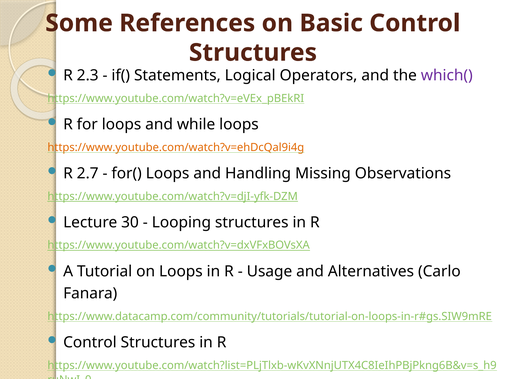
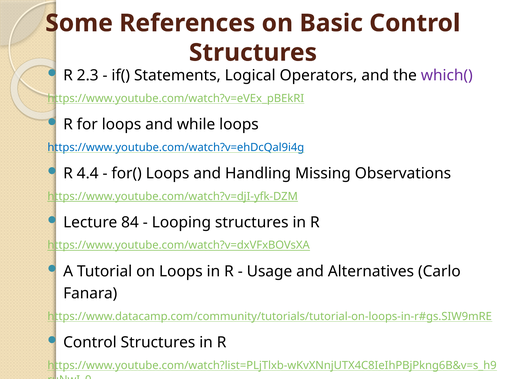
https://www.youtube.com/watch?v=ehDcQal9i4g colour: orange -> blue
2.7: 2.7 -> 4.4
30: 30 -> 84
